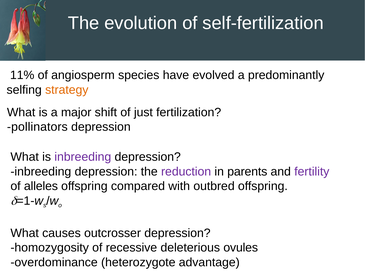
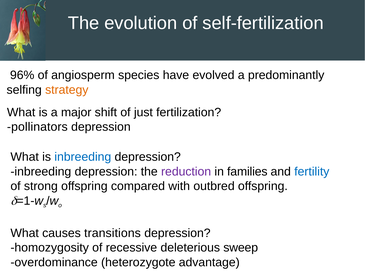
11%: 11% -> 96%
inbreeding at (83, 157) colour: purple -> blue
parents: parents -> families
fertility colour: purple -> blue
alleles: alleles -> strong
outcrosser: outcrosser -> transitions
ovules: ovules -> sweep
